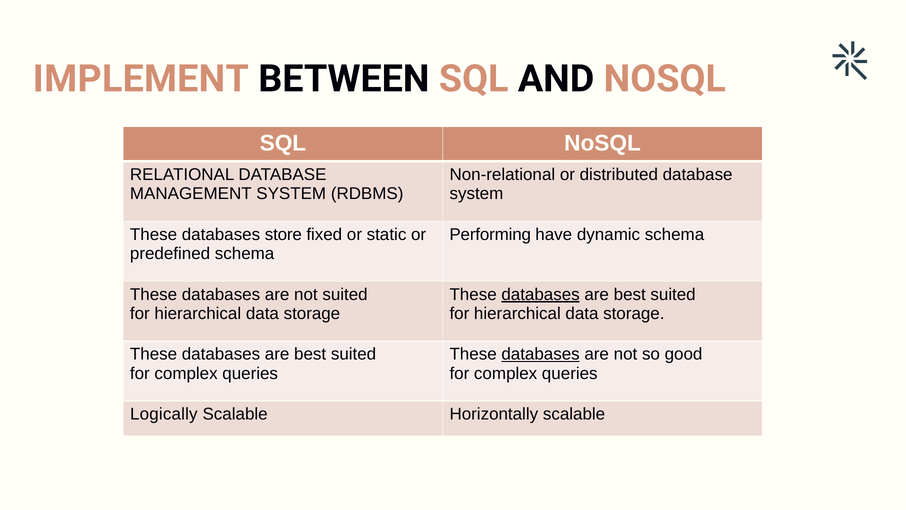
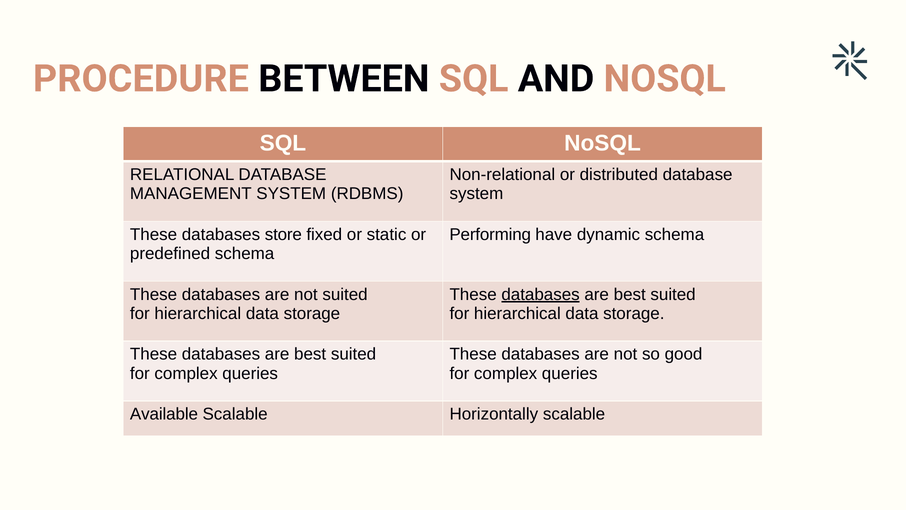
IMPLEMENT: IMPLEMENT -> PROCEDURE
databases at (541, 354) underline: present -> none
Logically: Logically -> Available
